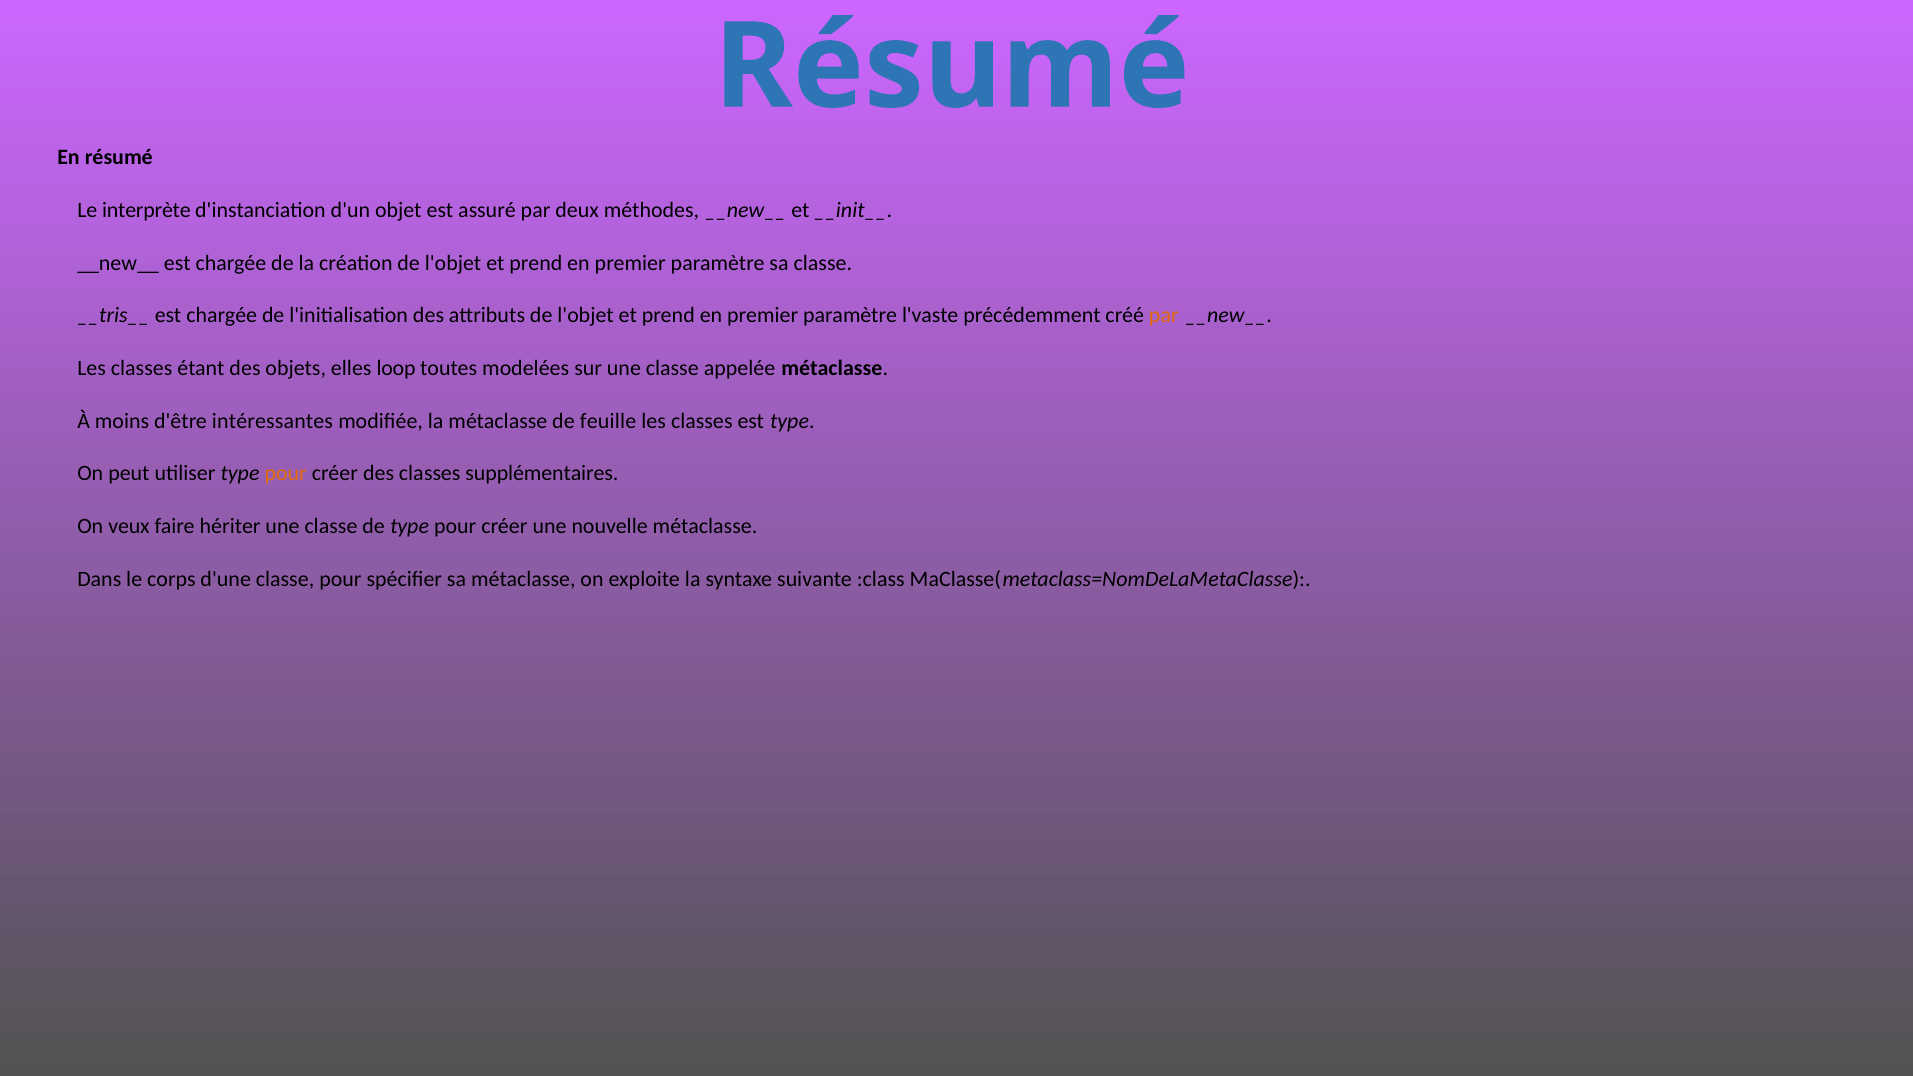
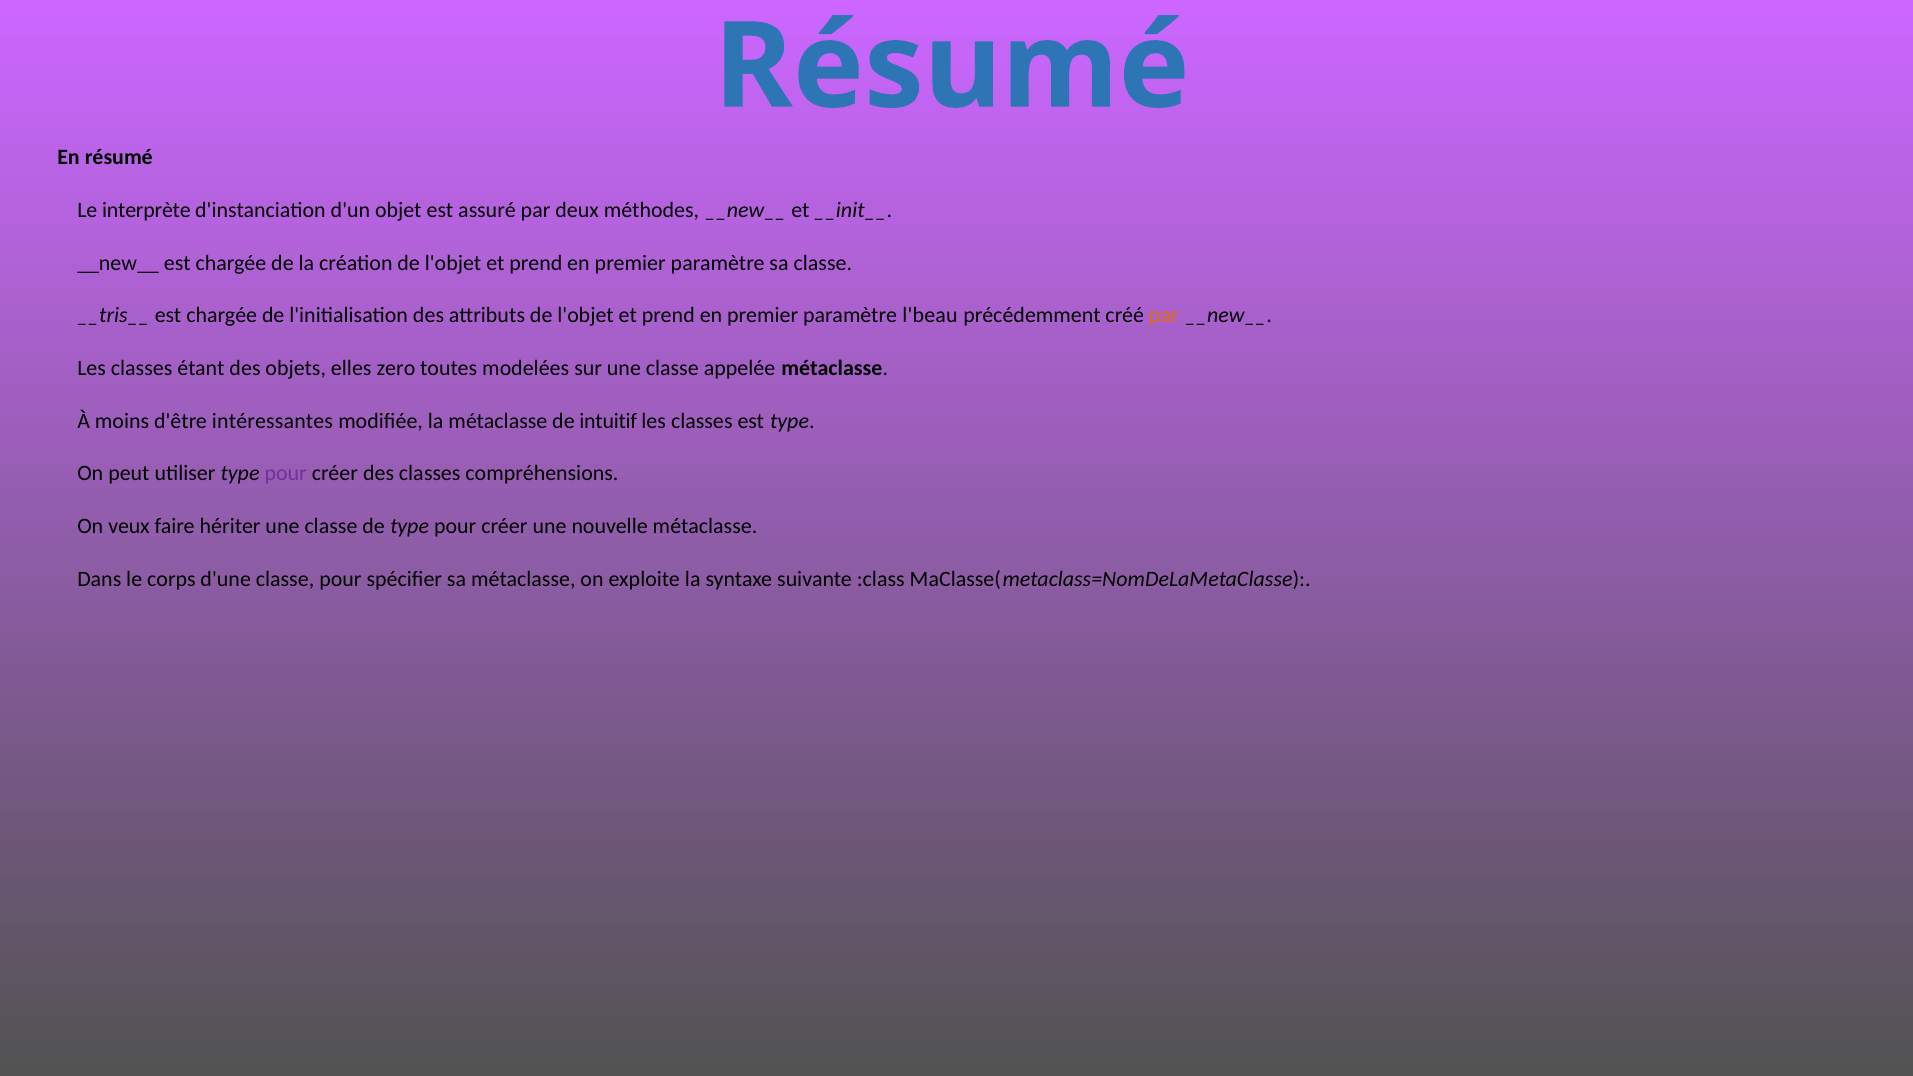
l'vaste: l'vaste -> l'beau
loop: loop -> zero
feuille: feuille -> intuitif
pour at (286, 474) colour: orange -> purple
supplémentaires: supplémentaires -> compréhensions
